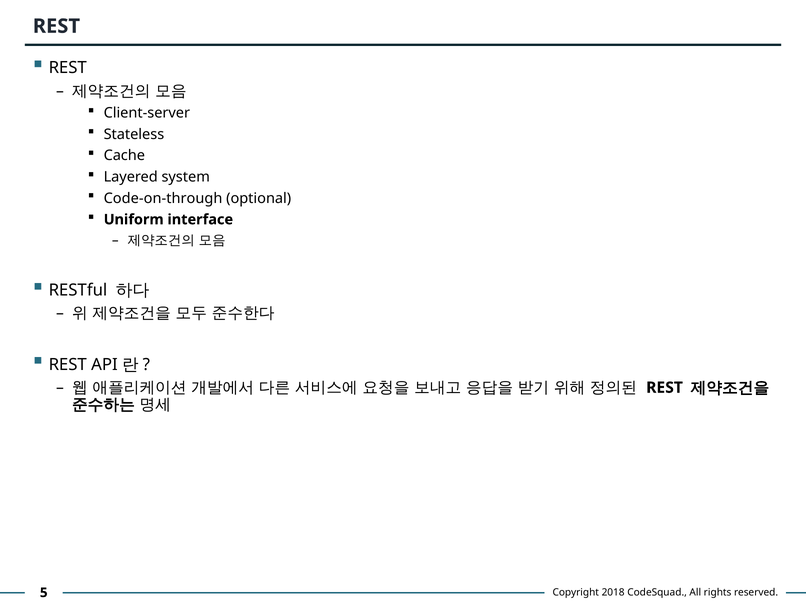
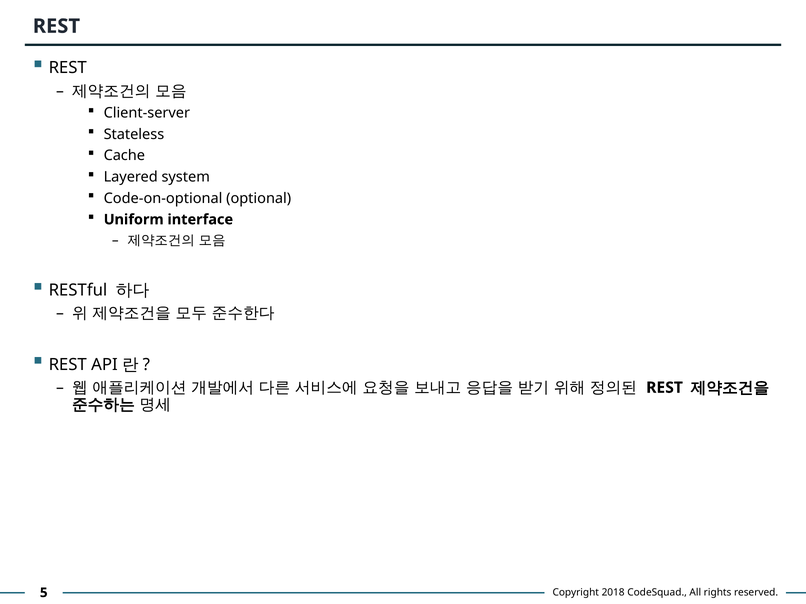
Code-on-through: Code-on-through -> Code-on-optional
